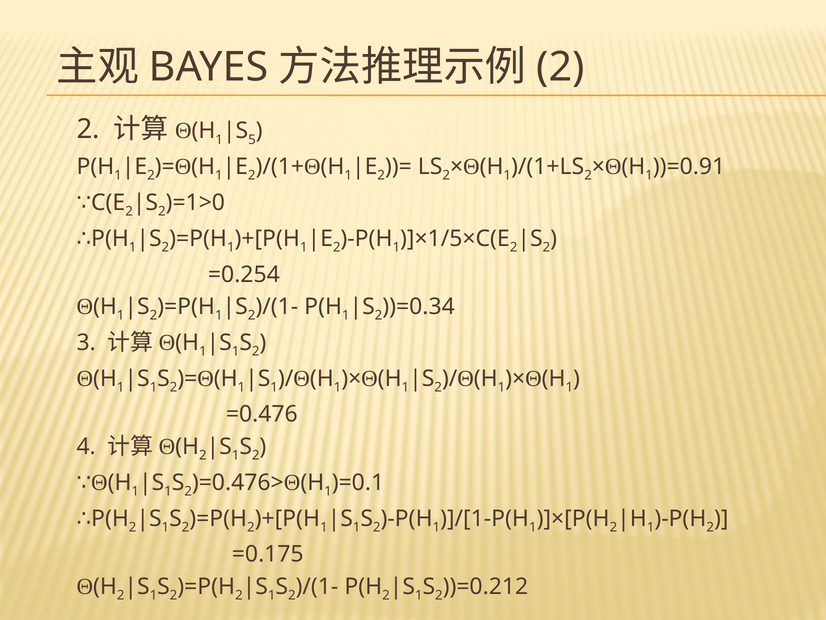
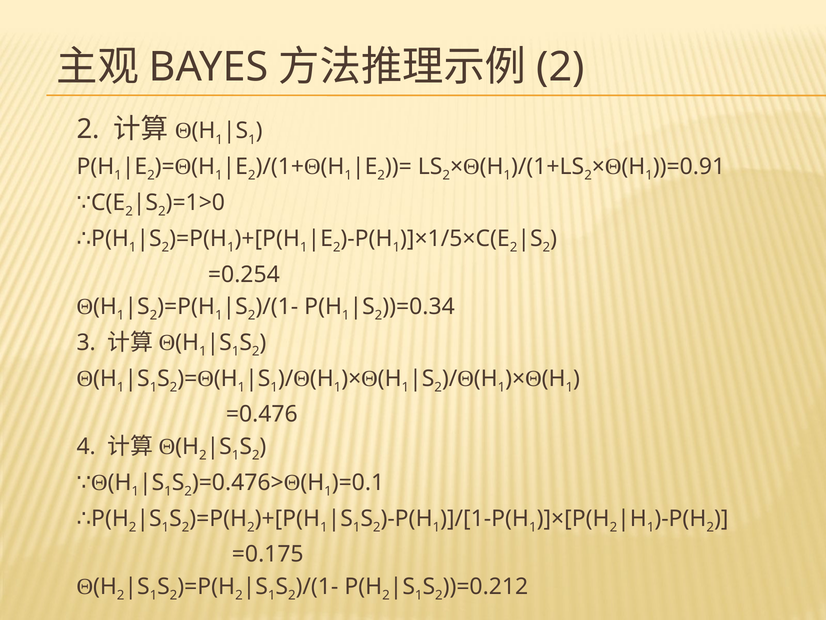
5 at (252, 140): 5 -> 1
